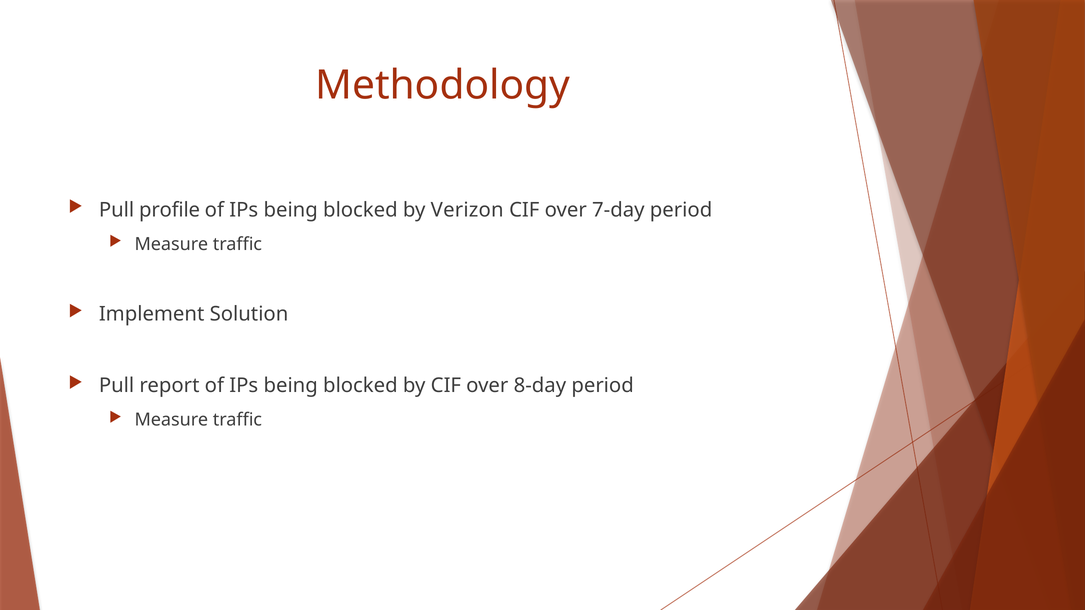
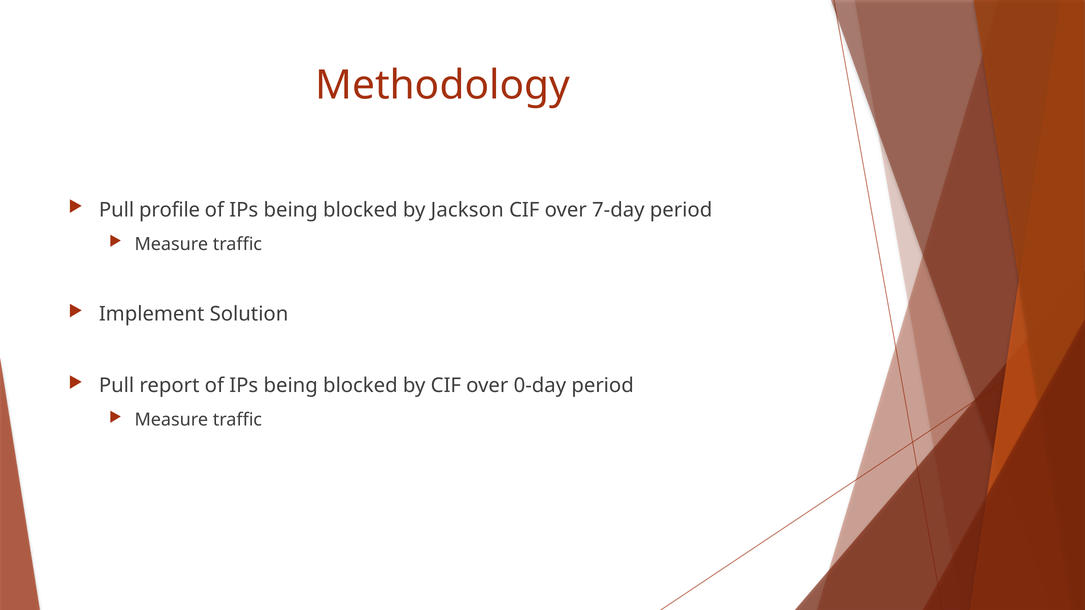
Verizon: Verizon -> Jackson
8-day: 8-day -> 0-day
